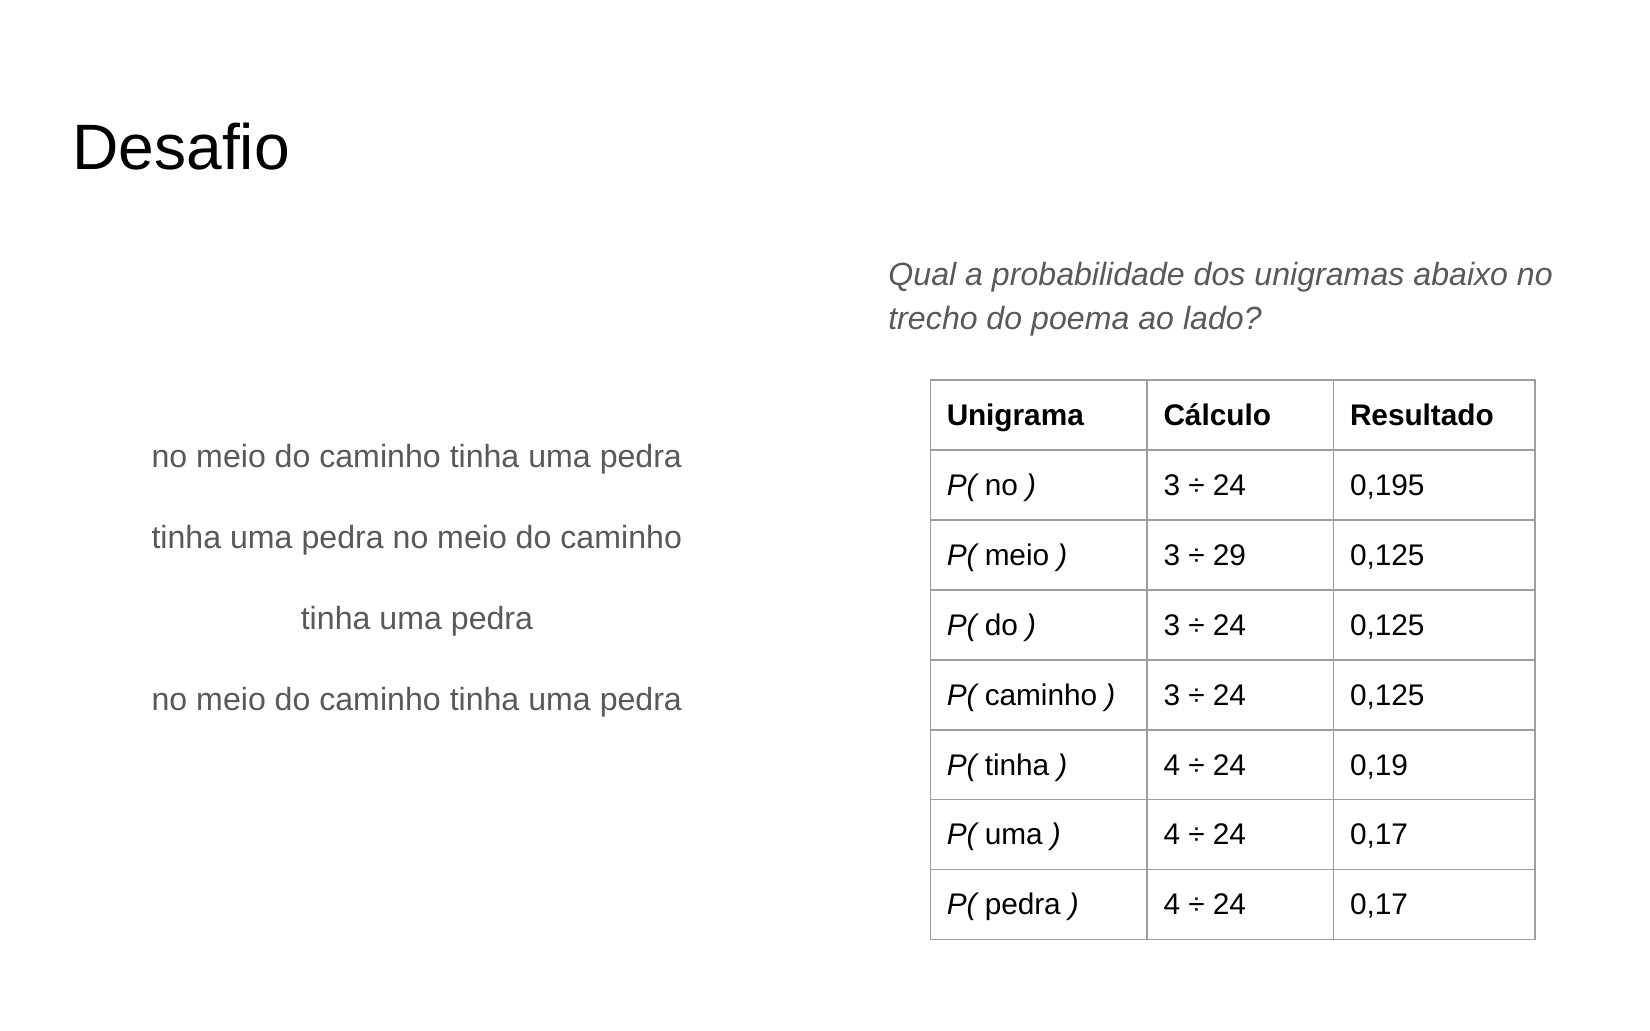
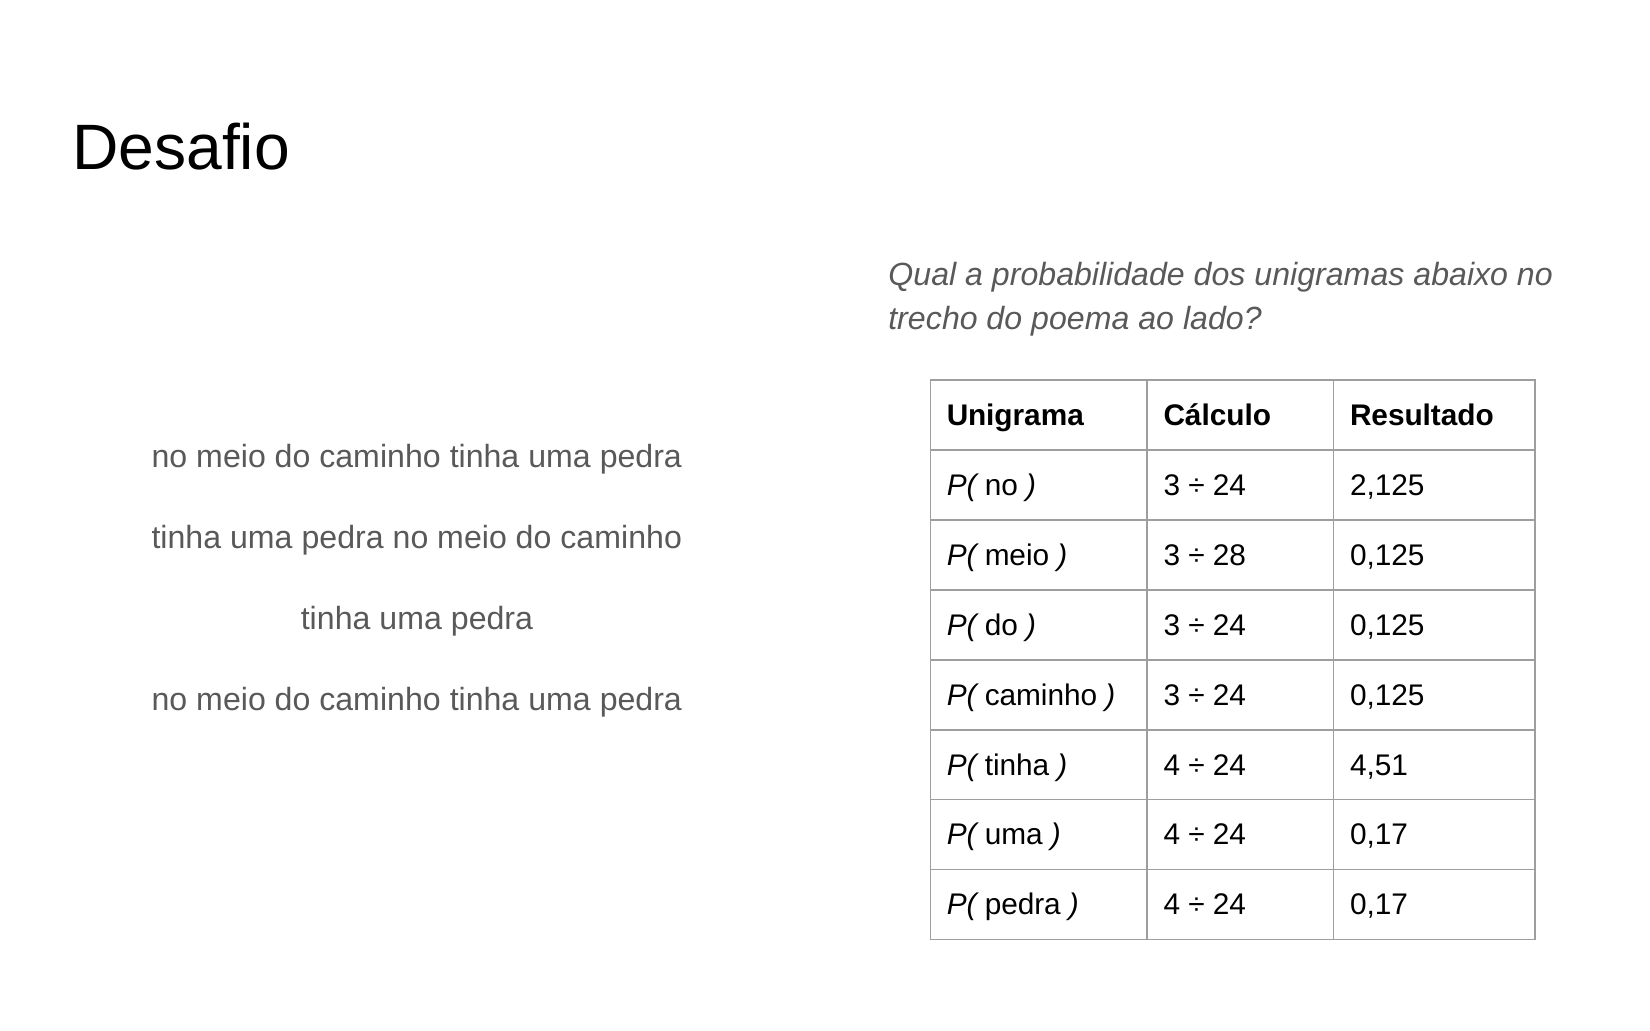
0,195: 0,195 -> 2,125
29: 29 -> 28
0,19: 0,19 -> 4,51
